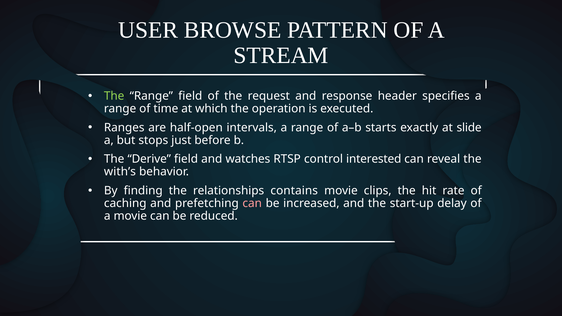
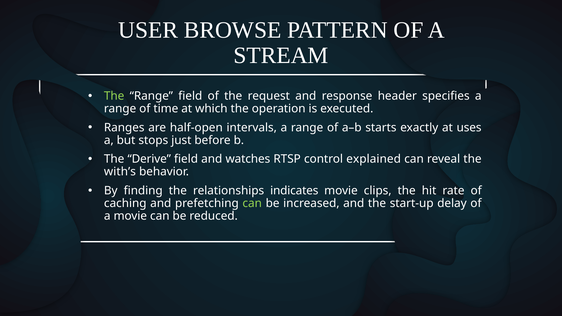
slide: slide -> uses
interested: interested -> explained
contains: contains -> indicates
can at (252, 203) colour: pink -> light green
